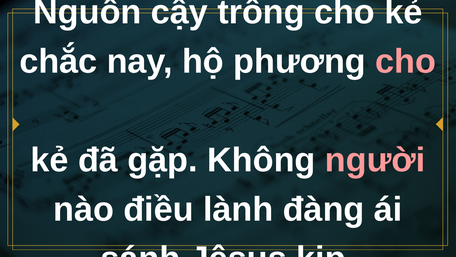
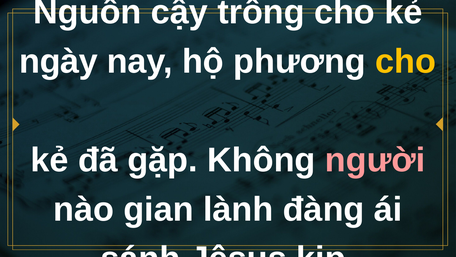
chắc: chắc -> ngày
cho at (406, 61) colour: pink -> yellow
điều: điều -> gian
